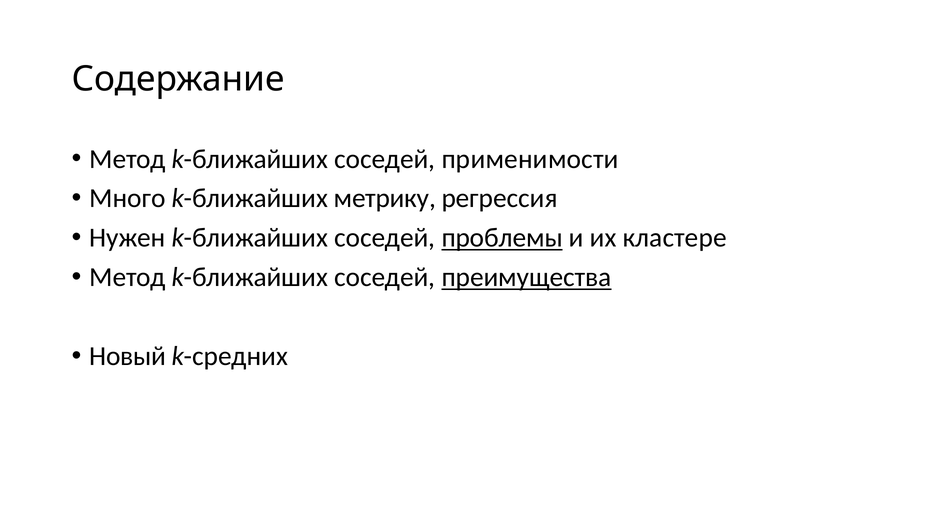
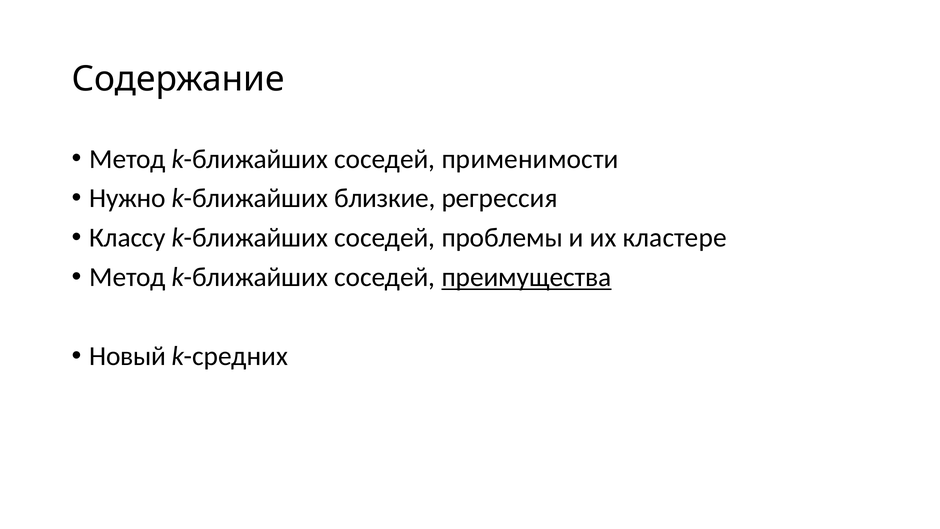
Много: Много -> Нужно
метрику: метрику -> близкие
Нужен: Нужен -> Классу
проблемы underline: present -> none
